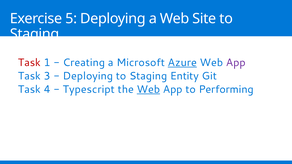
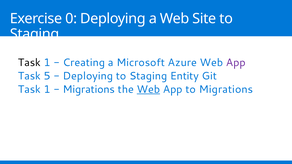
5: 5 -> 0
Task at (29, 63) colour: red -> black
Azure underline: present -> none
3: 3 -> 5
4 at (47, 89): 4 -> 1
Typescript at (89, 89): Typescript -> Migrations
to Performing: Performing -> Migrations
